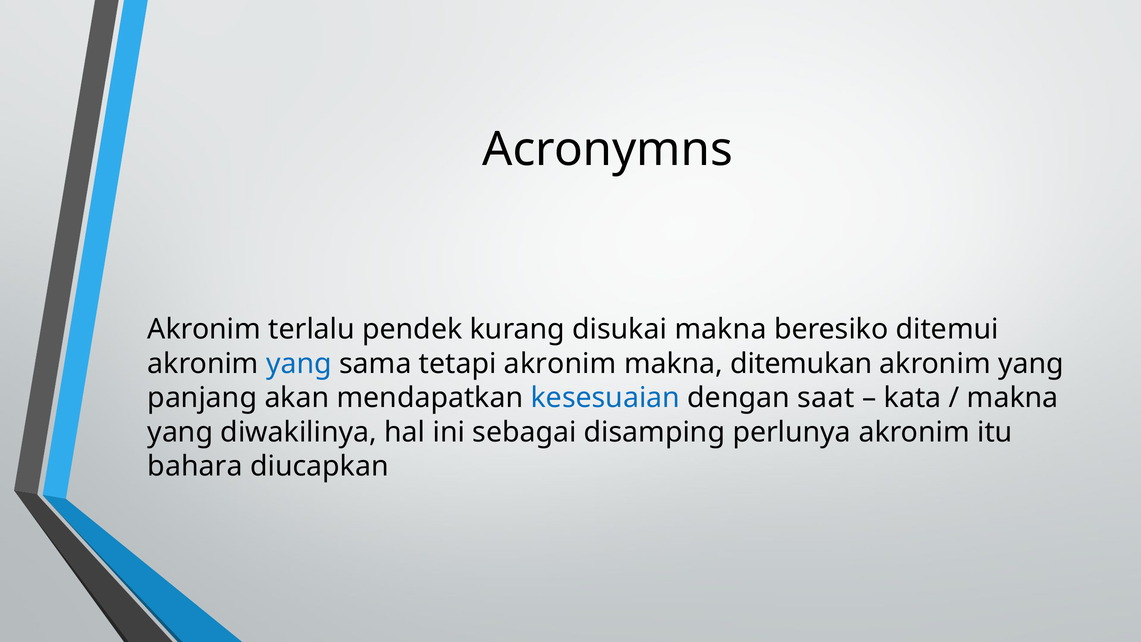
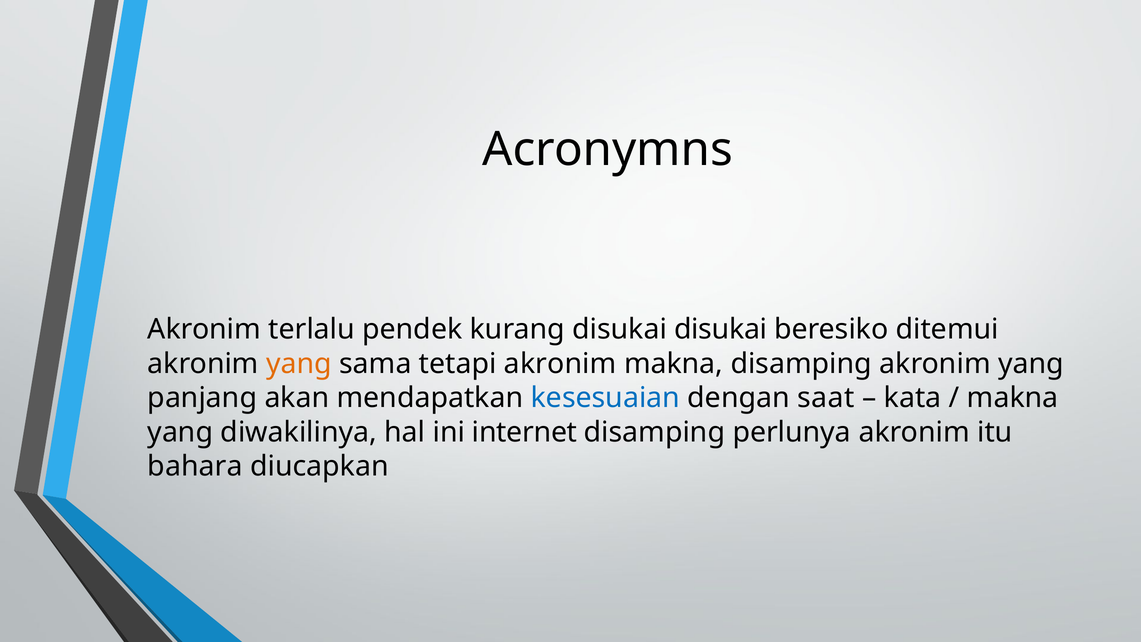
disukai makna: makna -> disukai
yang at (299, 364) colour: blue -> orange
makna ditemukan: ditemukan -> disamping
sebagai: sebagai -> internet
